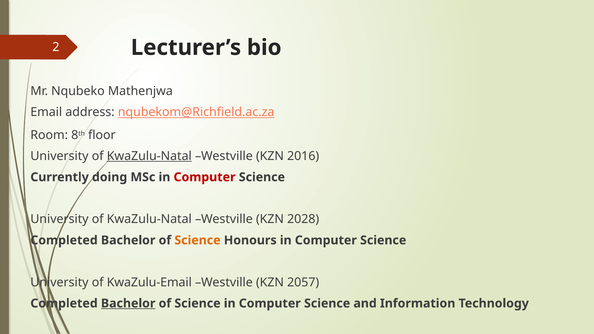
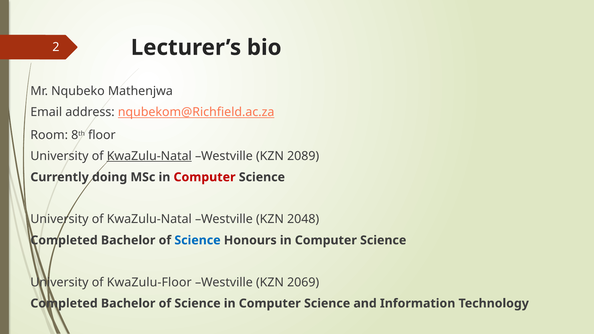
2016: 2016 -> 2089
2028: 2028 -> 2048
Science at (197, 240) colour: orange -> blue
KwaZulu-Email: KwaZulu-Email -> KwaZulu-Floor
2057: 2057 -> 2069
Bachelor at (128, 303) underline: present -> none
